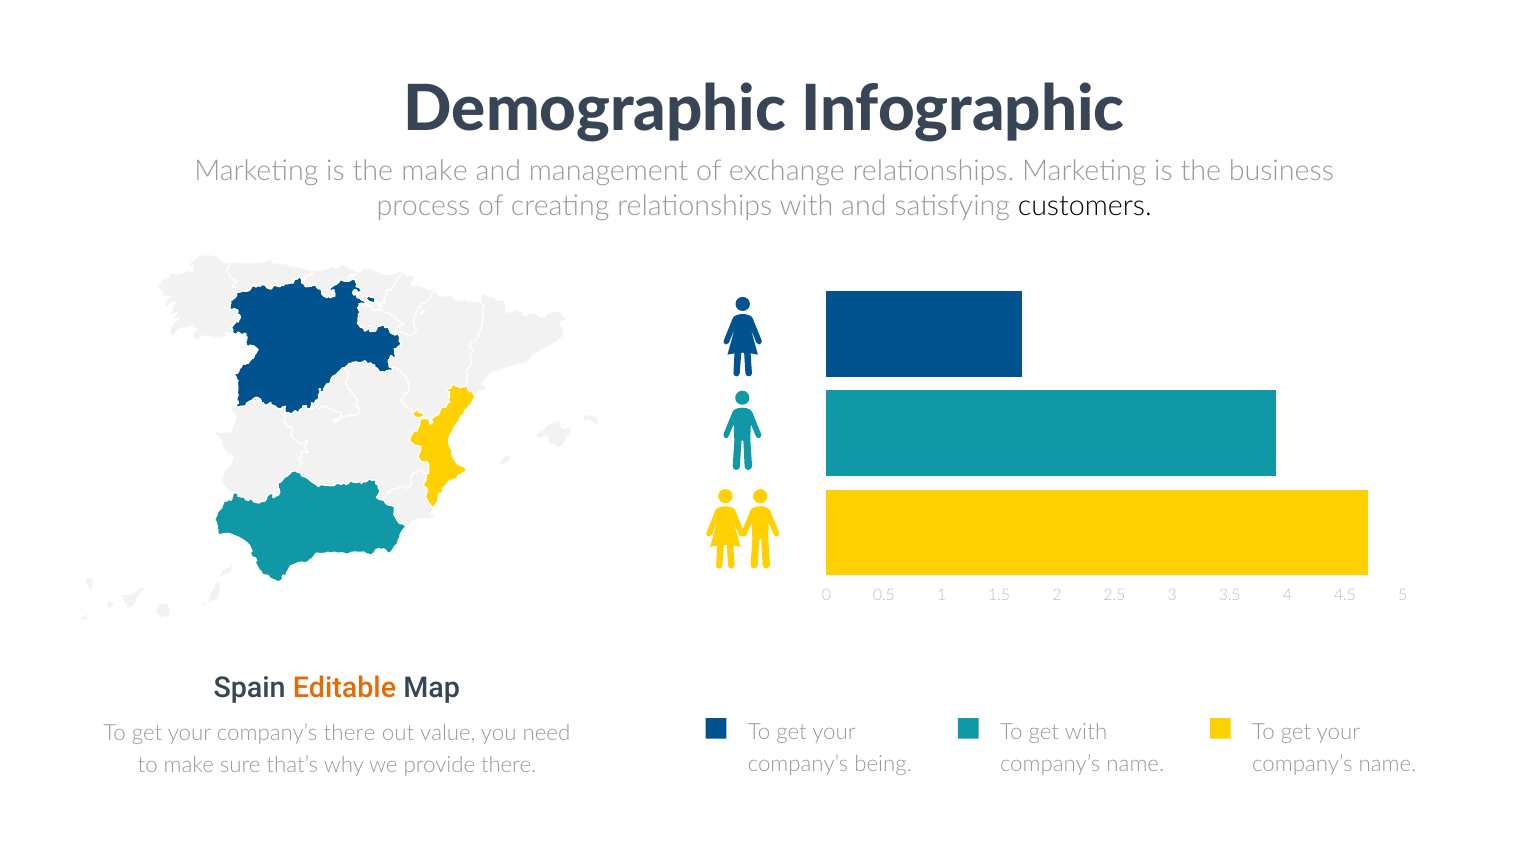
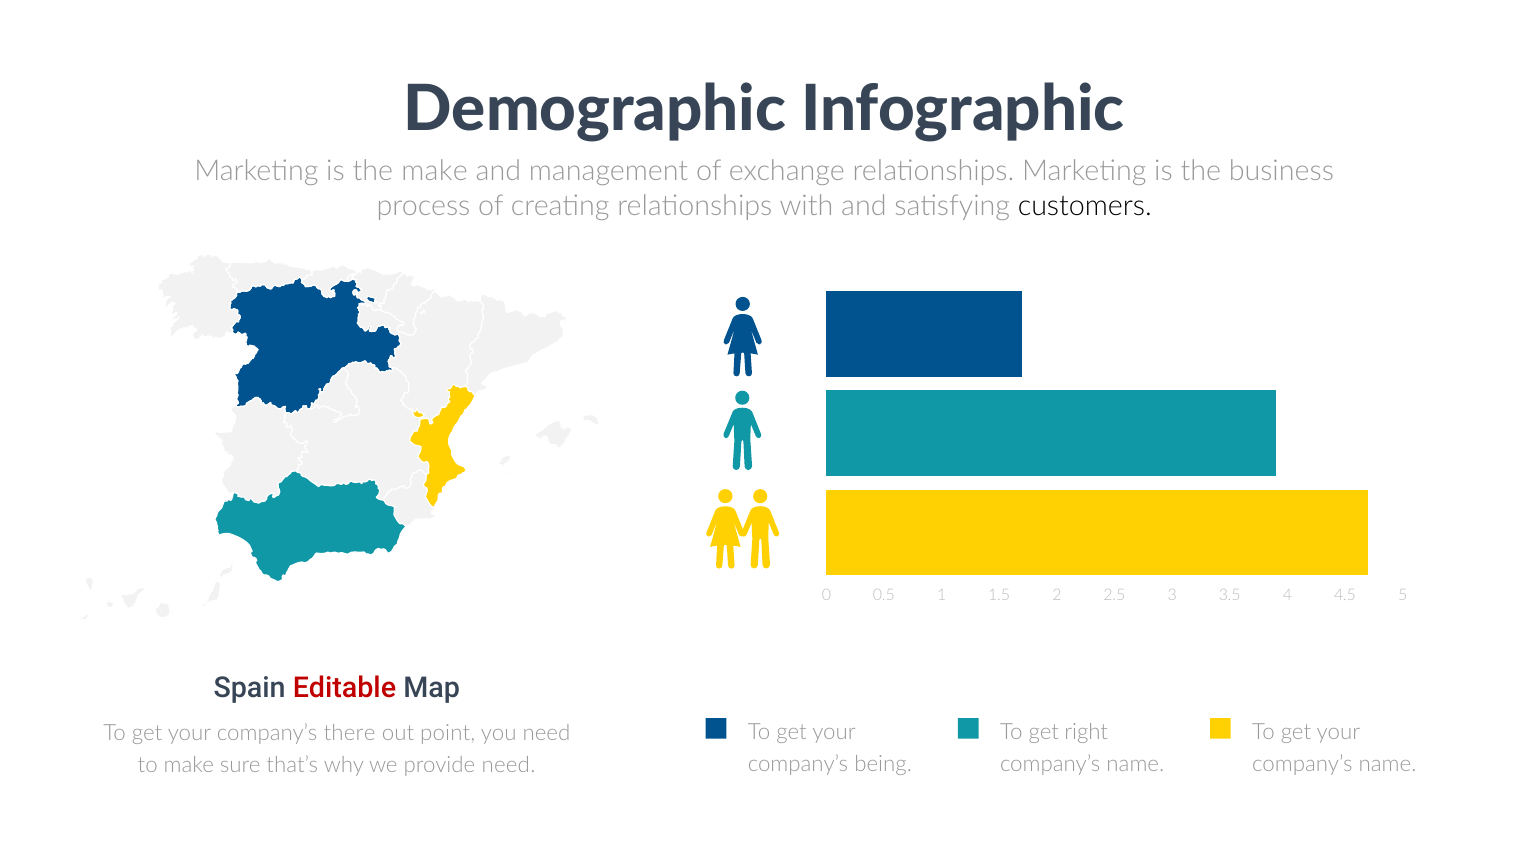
Editable colour: orange -> red
get with: with -> right
value: value -> point
provide there: there -> need
